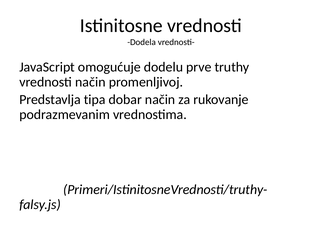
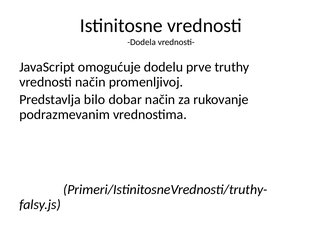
tipa: tipa -> bilo
